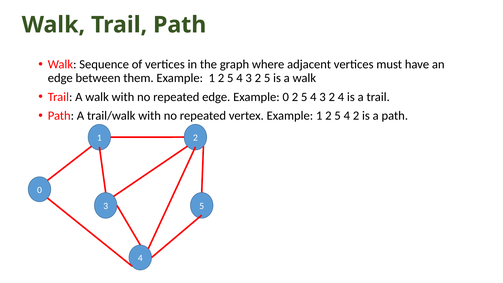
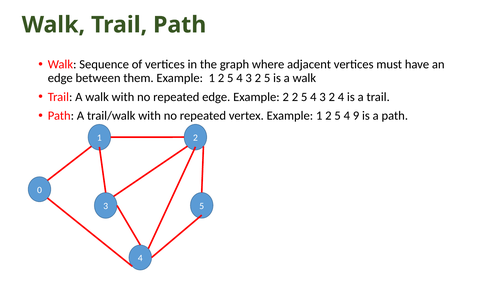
Example 0: 0 -> 2
4 2: 2 -> 9
